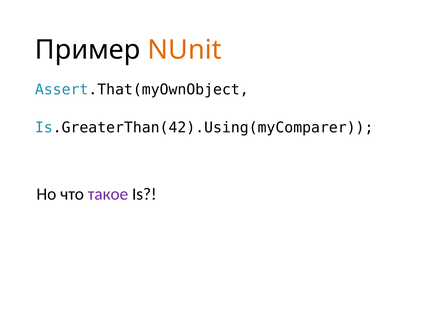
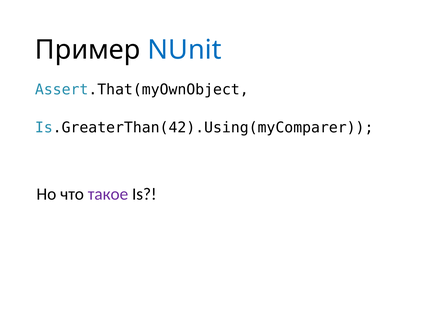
NUnit colour: orange -> blue
